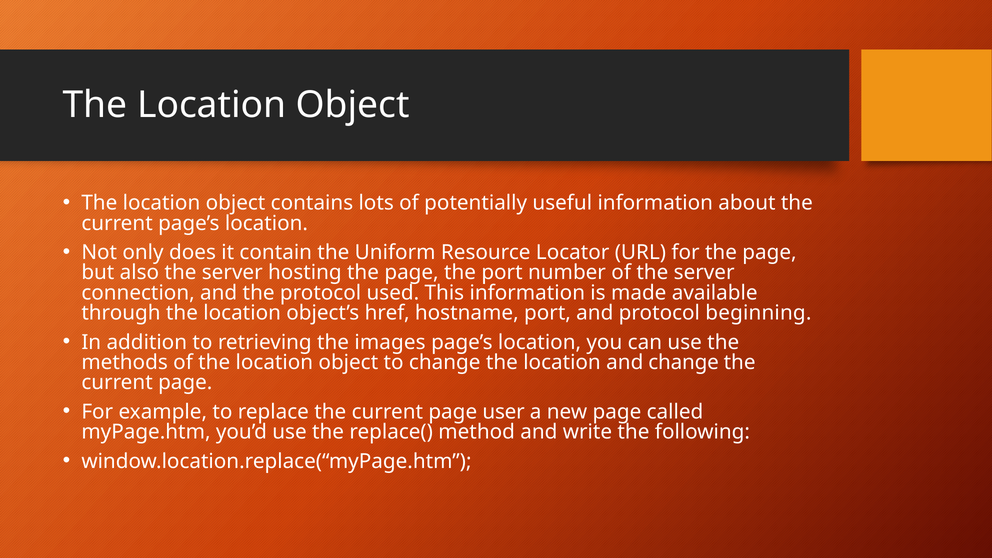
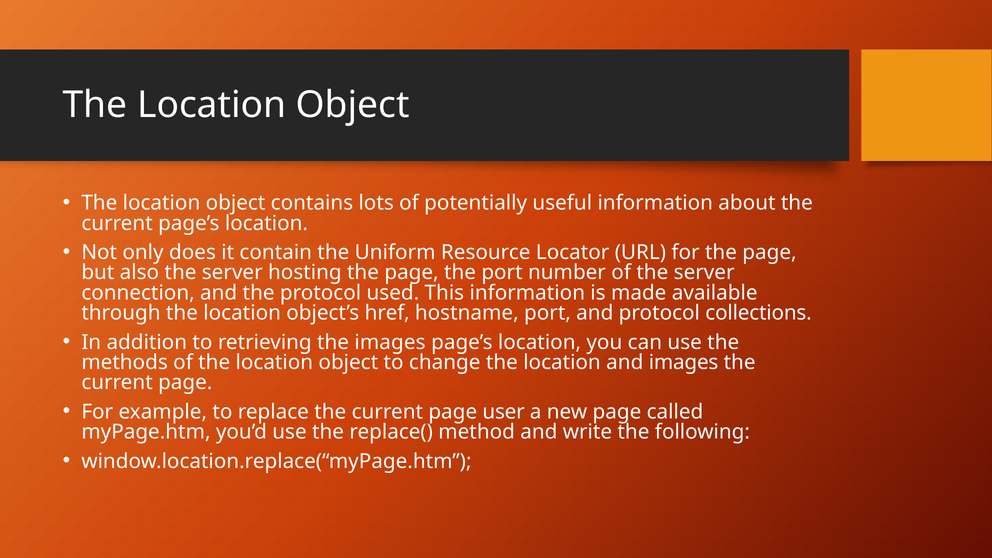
beginning: beginning -> collections
and change: change -> images
